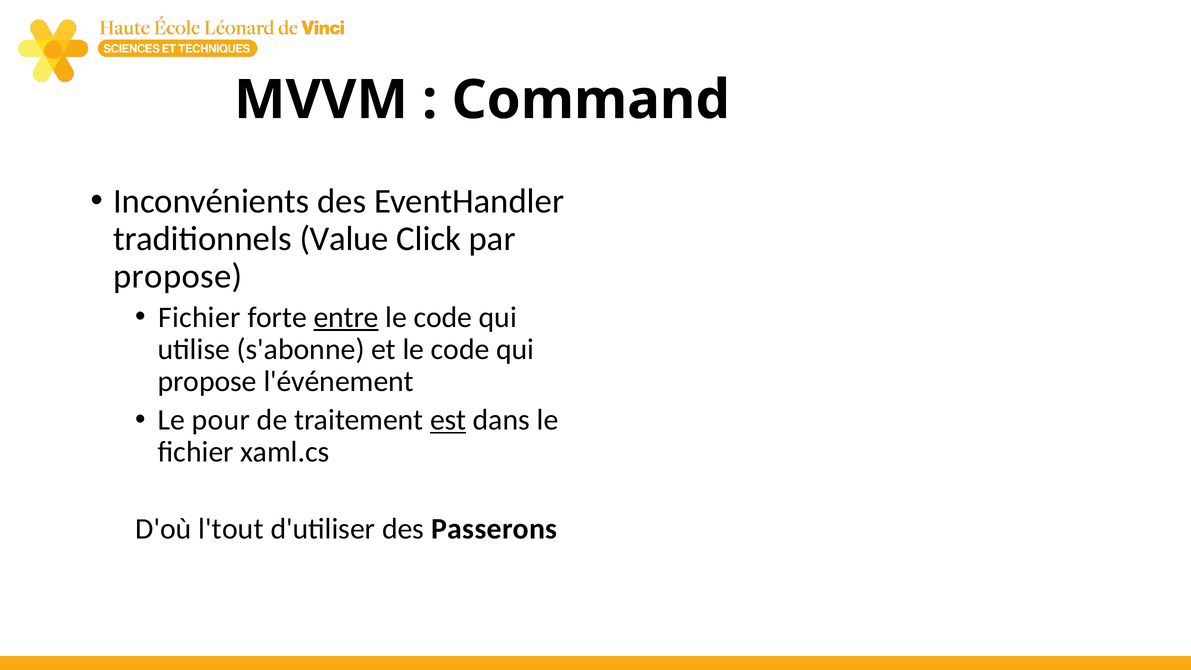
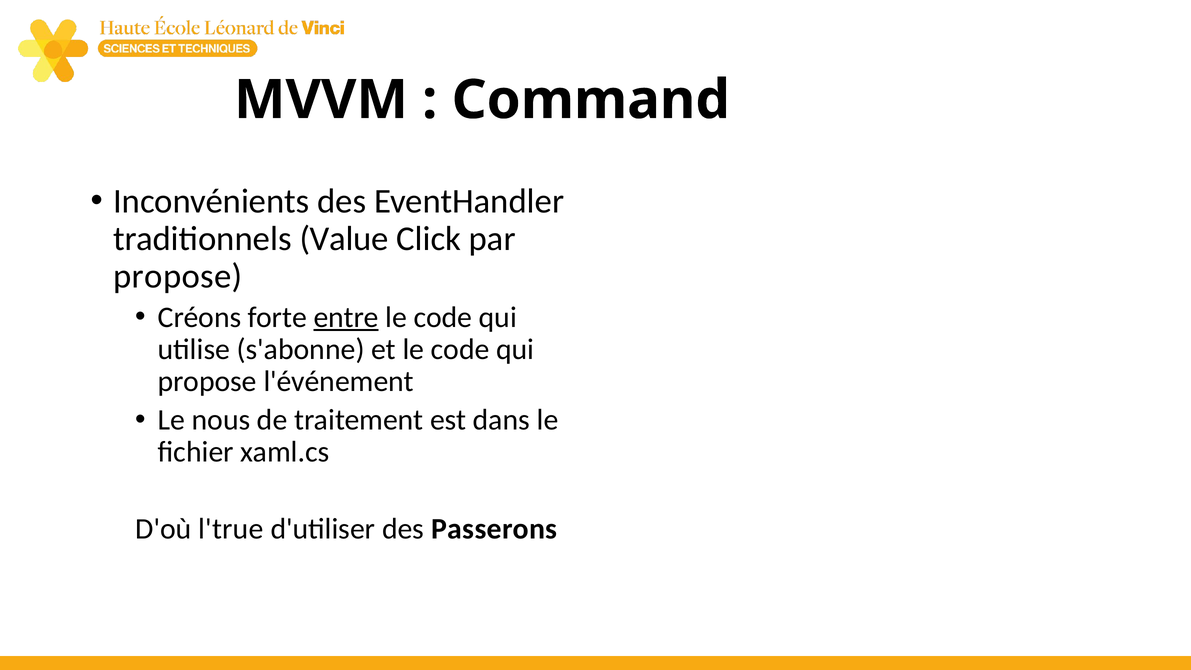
Fichier at (199, 317): Fichier -> Créons
pour: pour -> nous
est underline: present -> none
l'tout: l'tout -> l'true
